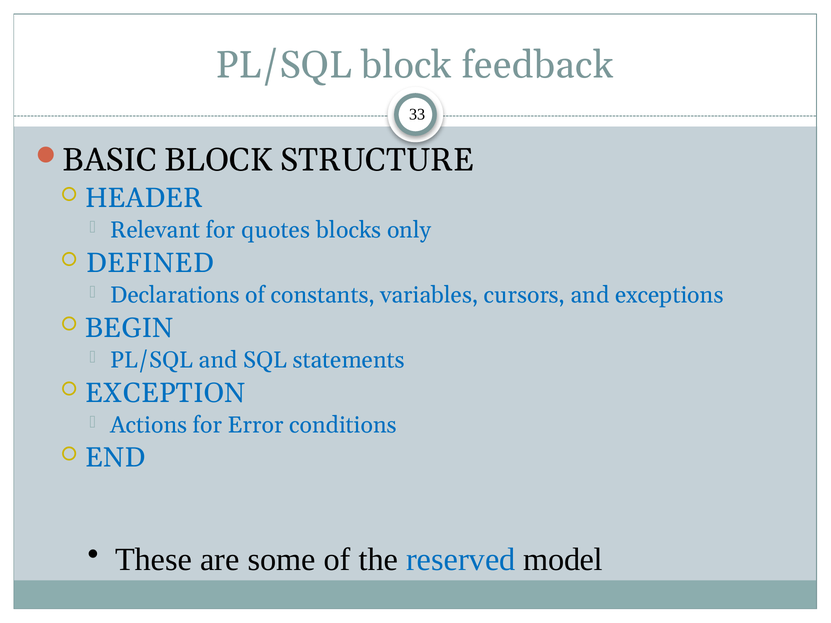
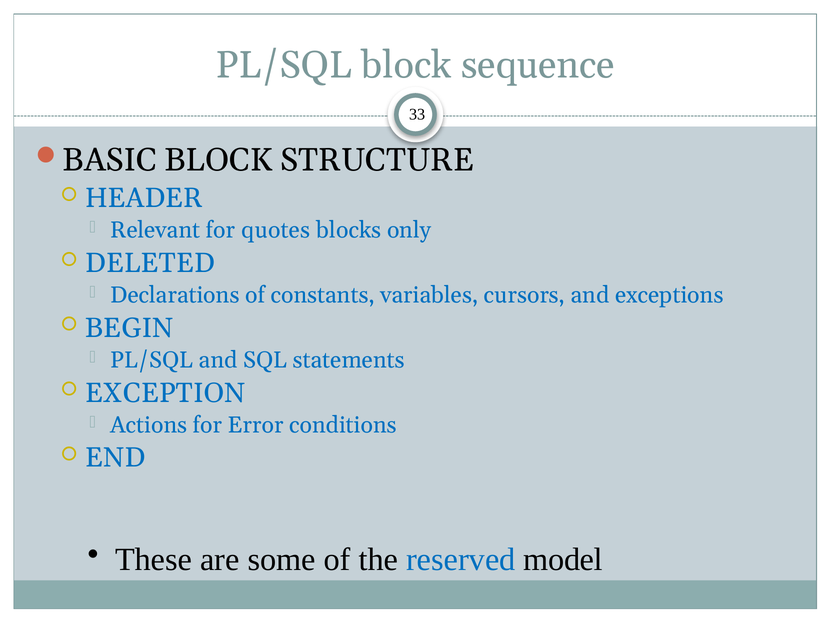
feedback: feedback -> sequence
DEFINED: DEFINED -> DELETED
